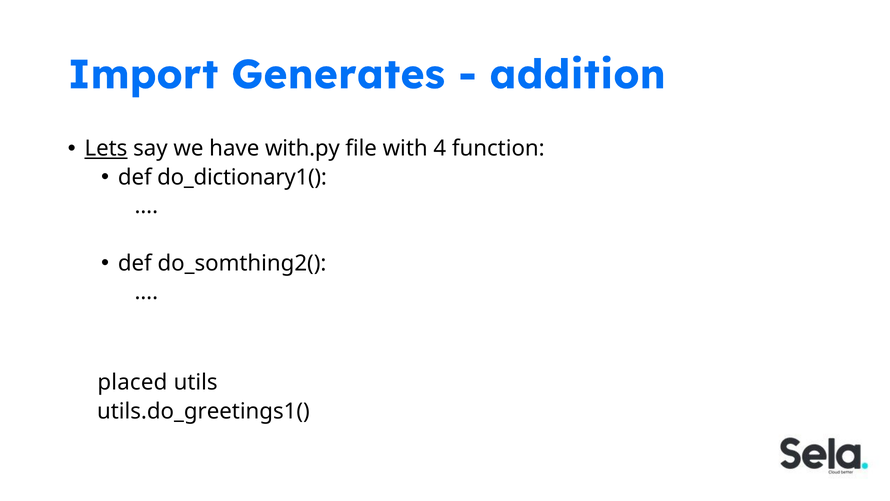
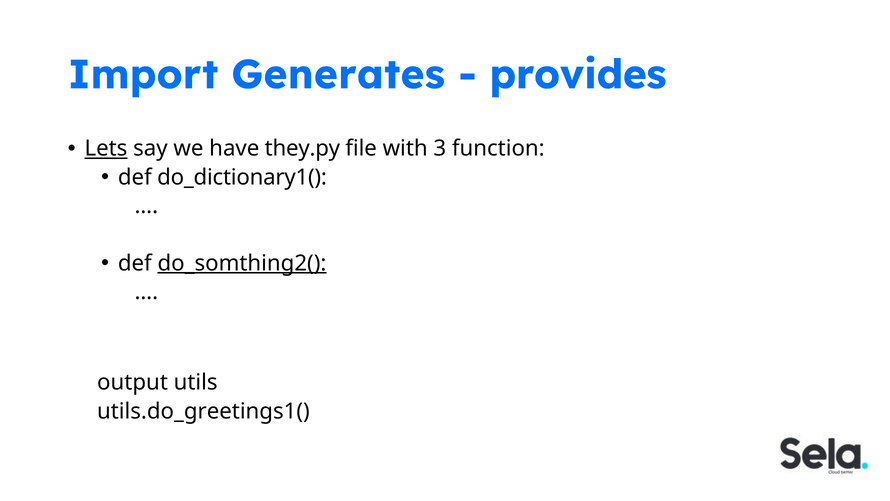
addition: addition -> provides
with.py: with.py -> they.py
4: 4 -> 3
do_somthing2( underline: none -> present
placed: placed -> output
